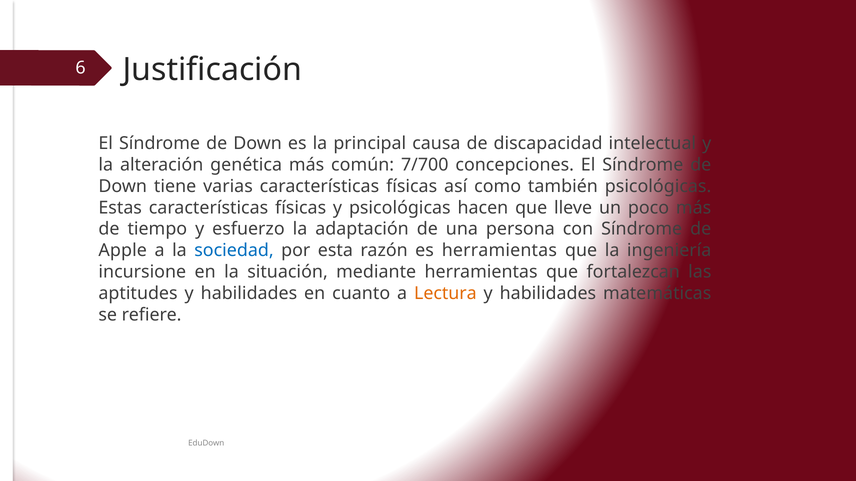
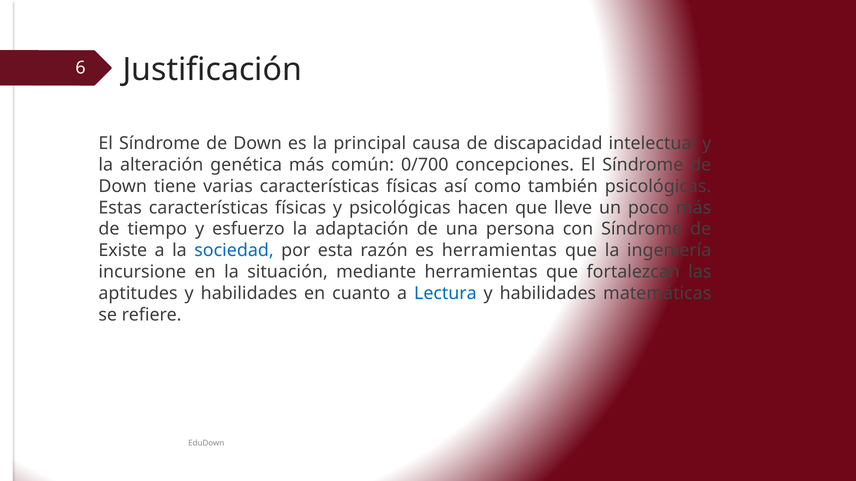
7/700: 7/700 -> 0/700
Apple: Apple -> Existe
Lectura colour: orange -> blue
